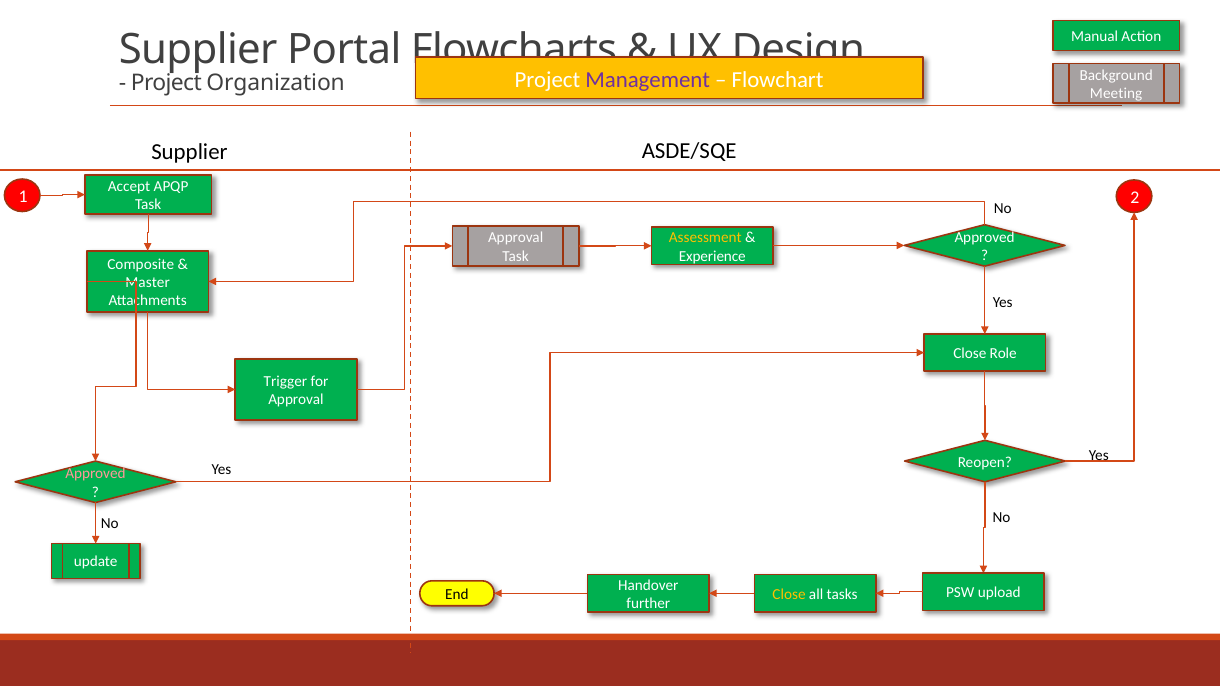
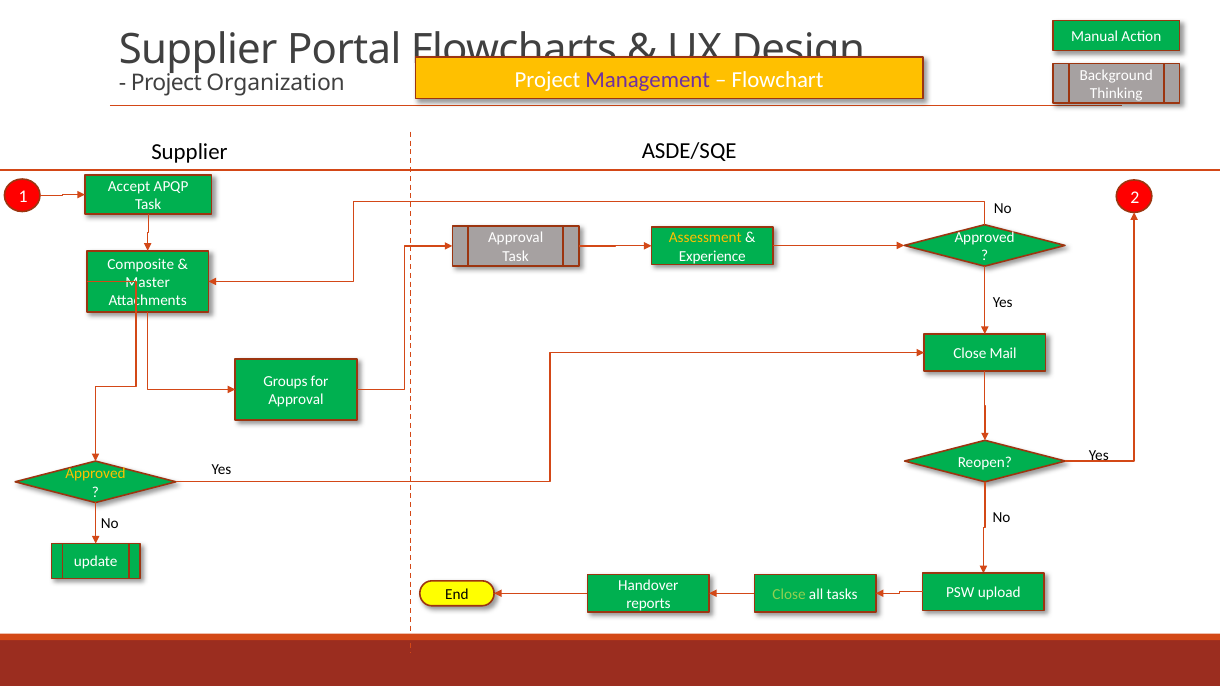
Meeting: Meeting -> Thinking
Role: Role -> Mail
Trigger: Trigger -> Groups
Approved at (95, 474) colour: pink -> yellow
Close at (789, 595) colour: yellow -> light green
further: further -> reports
